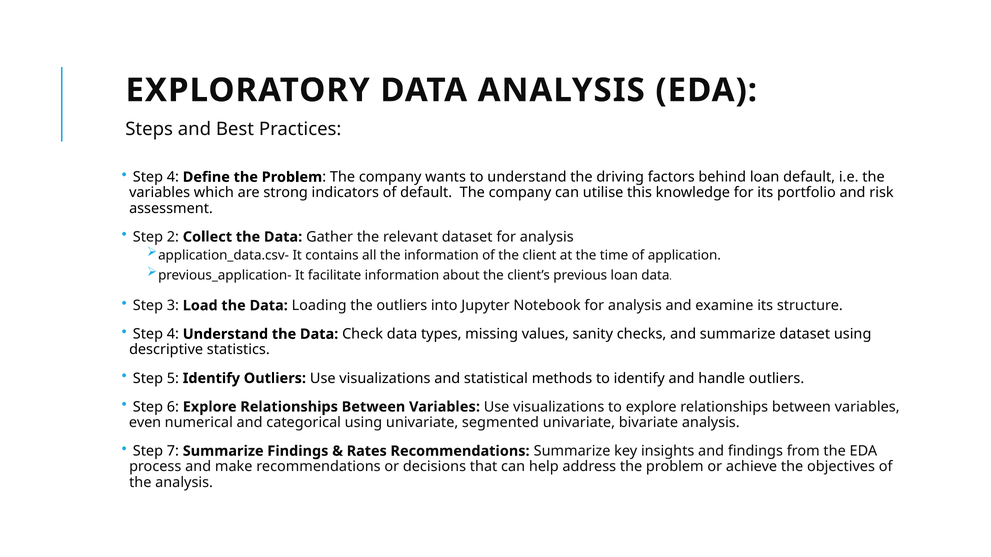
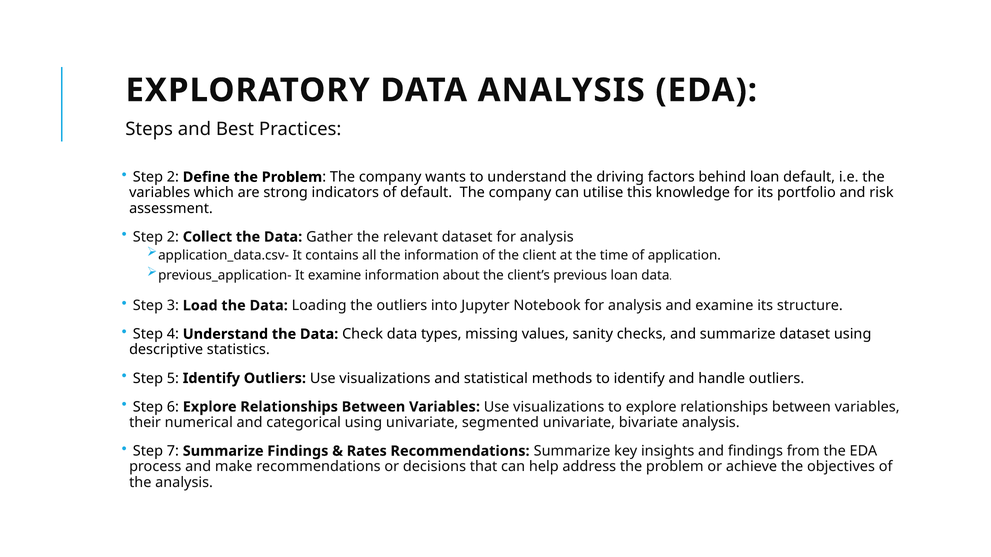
4 at (173, 177): 4 -> 2
It facilitate: facilitate -> examine
even: even -> their
